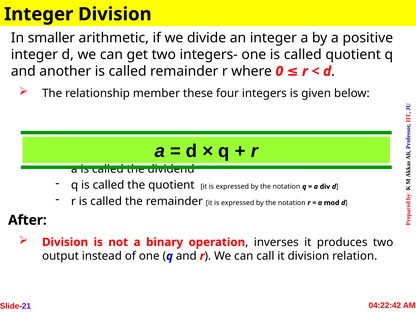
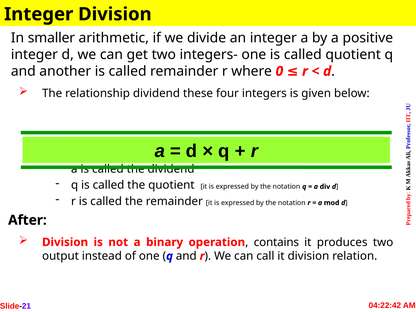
relationship member: member -> dividend
inverses: inverses -> contains
